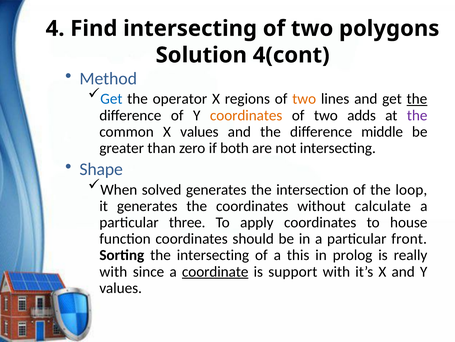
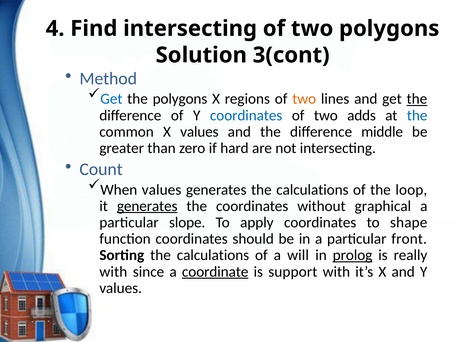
4(cont: 4(cont -> 3(cont
the operator: operator -> polygons
coordinates at (246, 115) colour: orange -> blue
the at (417, 115) colour: purple -> blue
both: both -> hard
Shape: Shape -> Count
When solved: solved -> values
generates the intersection: intersection -> calculations
generates at (147, 206) underline: none -> present
calculate: calculate -> graphical
three: three -> slope
house: house -> shape
Sorting the intersecting: intersecting -> calculations
this: this -> will
prolog underline: none -> present
